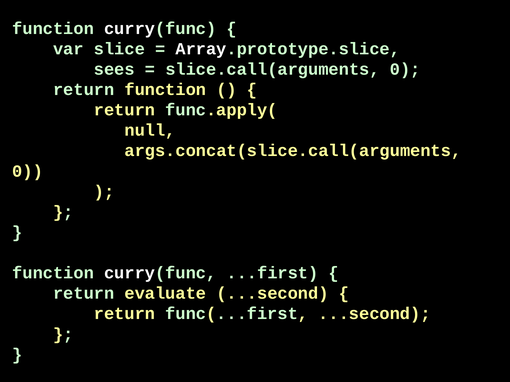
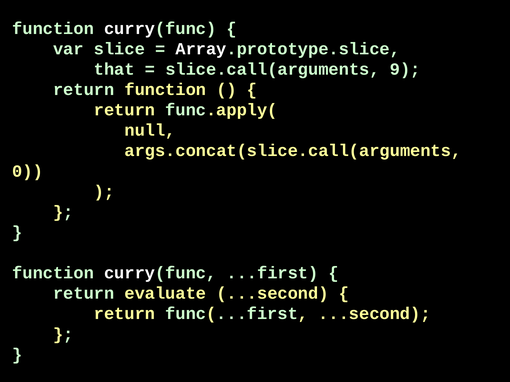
sees: sees -> that
slice.call(arguments 0: 0 -> 9
